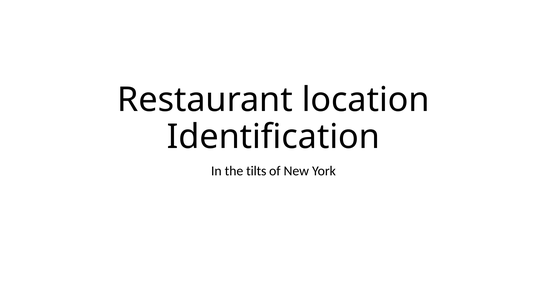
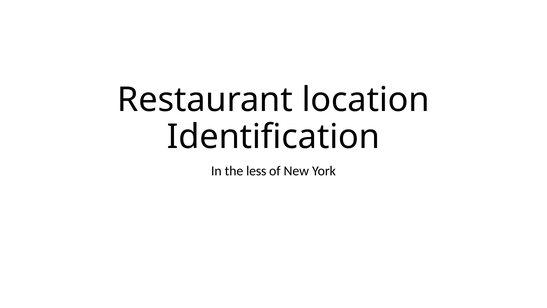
tilts: tilts -> less
